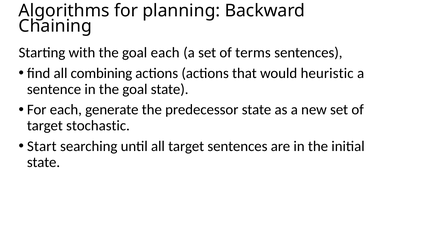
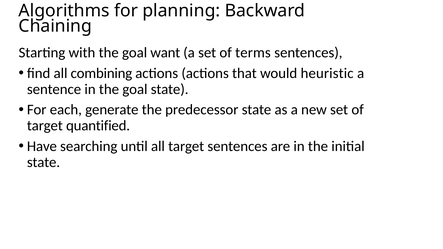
goal each: each -> want
stochastic: stochastic -> quantified
Start: Start -> Have
